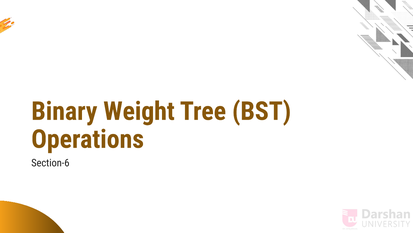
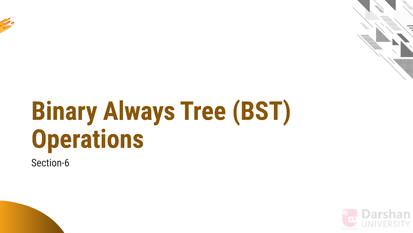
Weight: Weight -> Always
